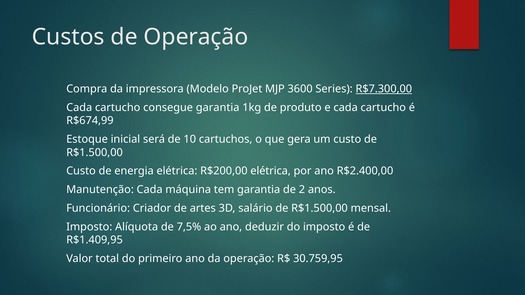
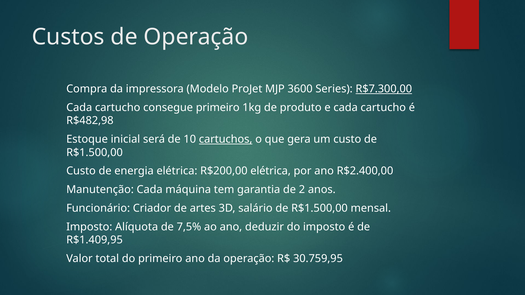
consegue garantia: garantia -> primeiro
R$674,99: R$674,99 -> R$482,98
cartuchos underline: none -> present
